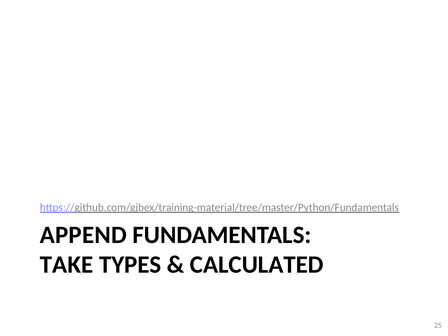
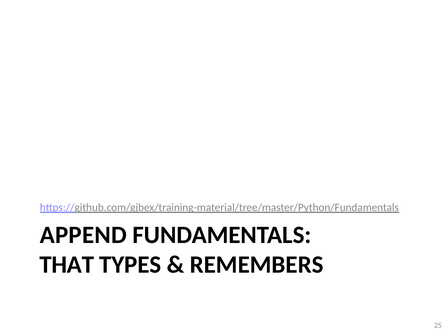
TAKE: TAKE -> THAT
CALCULATED: CALCULATED -> REMEMBERS
